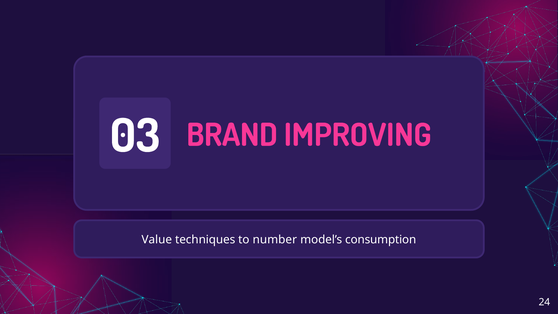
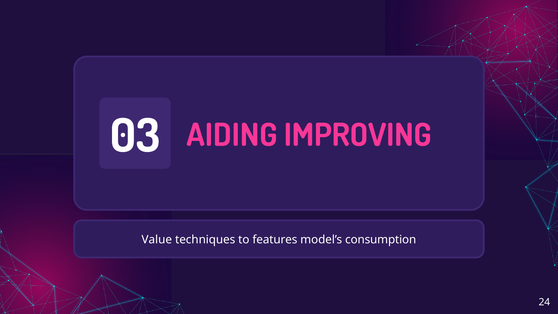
BRAND: BRAND -> AIDING
number: number -> features
